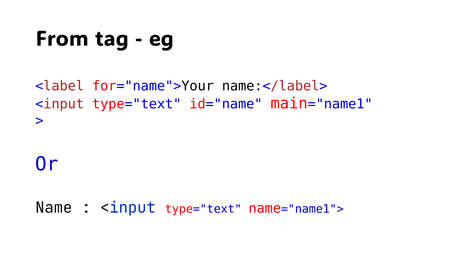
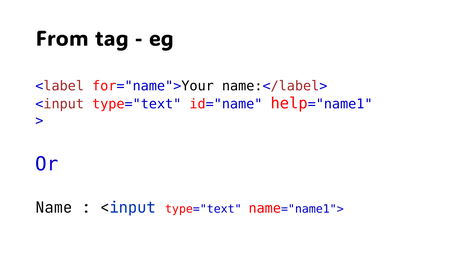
main: main -> help
